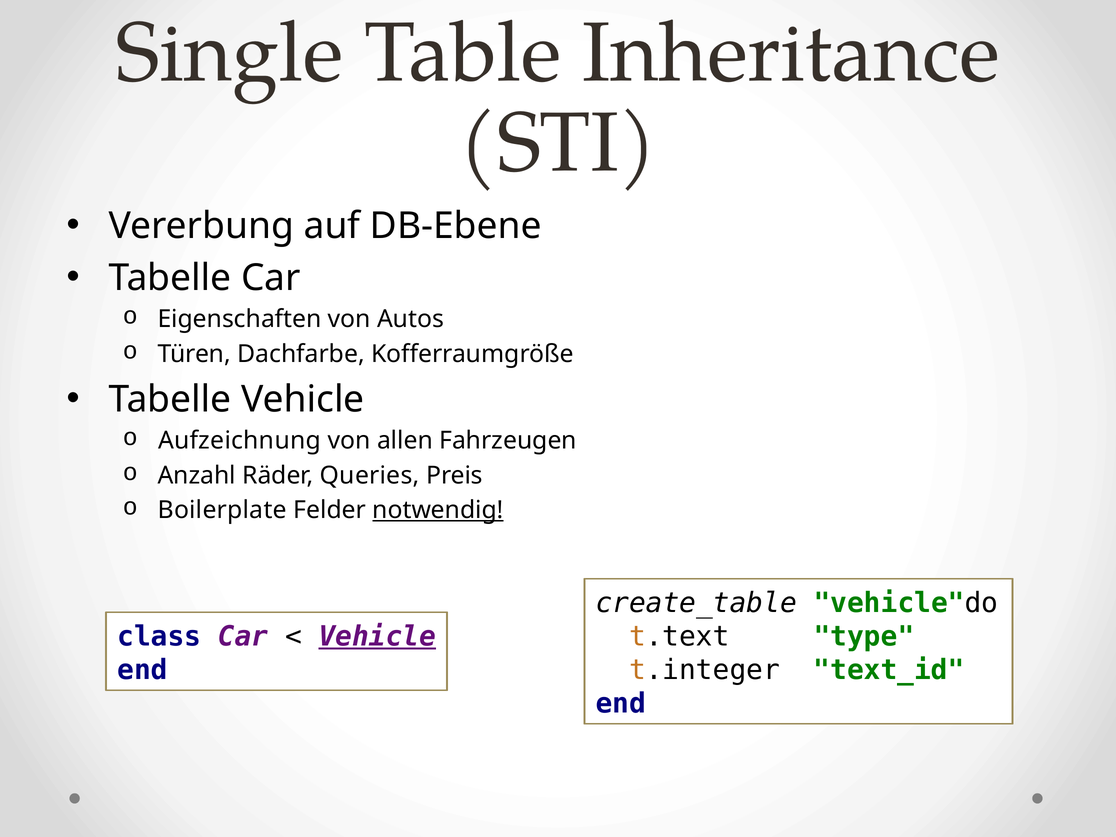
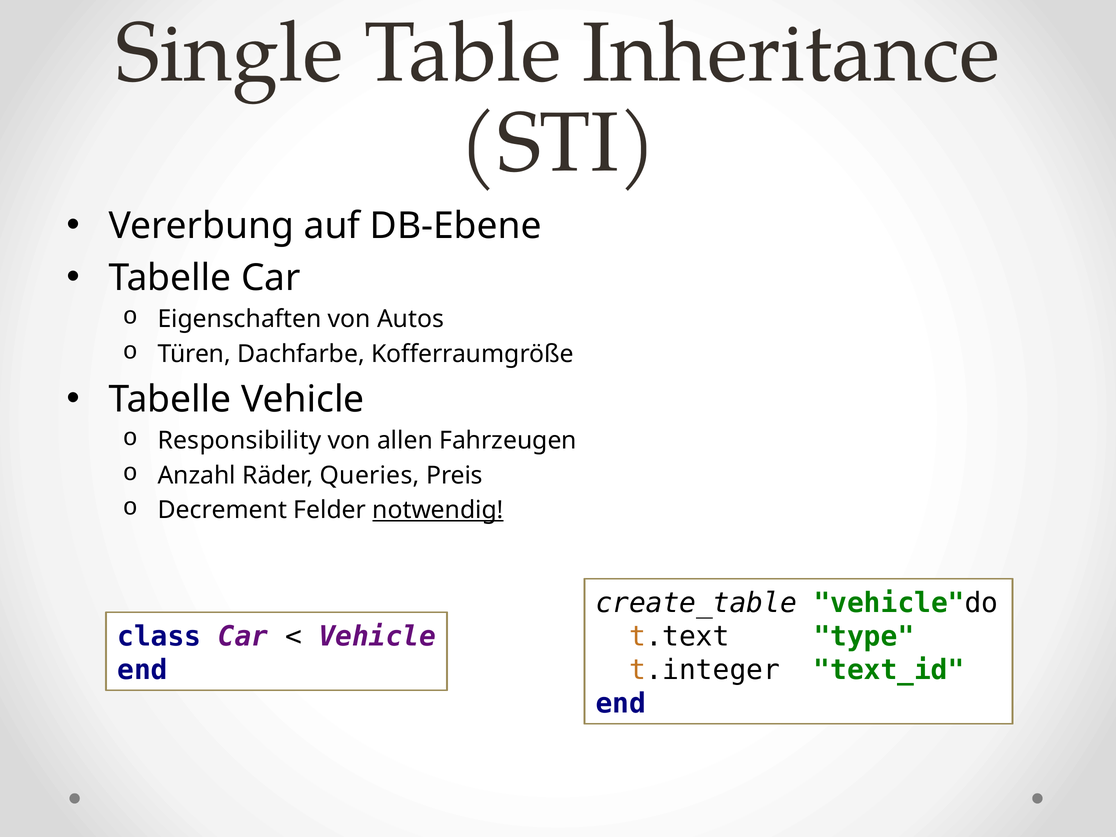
Aufzeichnung: Aufzeichnung -> Responsibility
Boilerplate: Boilerplate -> Decrement
Vehicle at (377, 636) underline: present -> none
